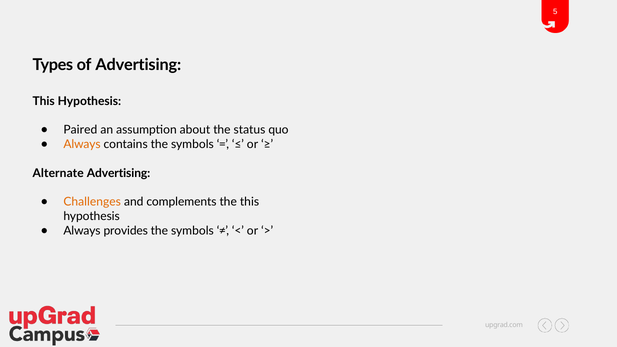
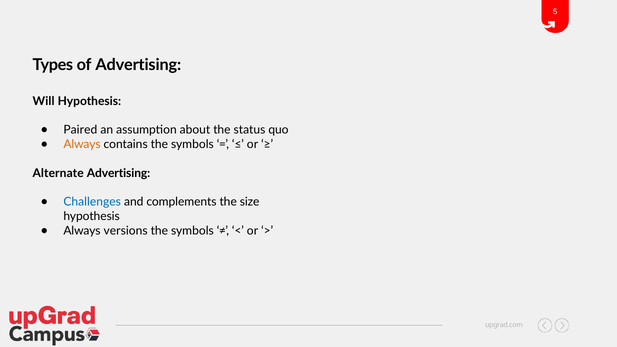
This at (44, 101): This -> Will
Challenges colour: orange -> blue
the this: this -> size
provides: provides -> versions
